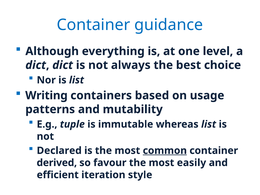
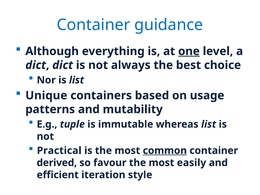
one underline: none -> present
Writing: Writing -> Unique
Declared: Declared -> Practical
